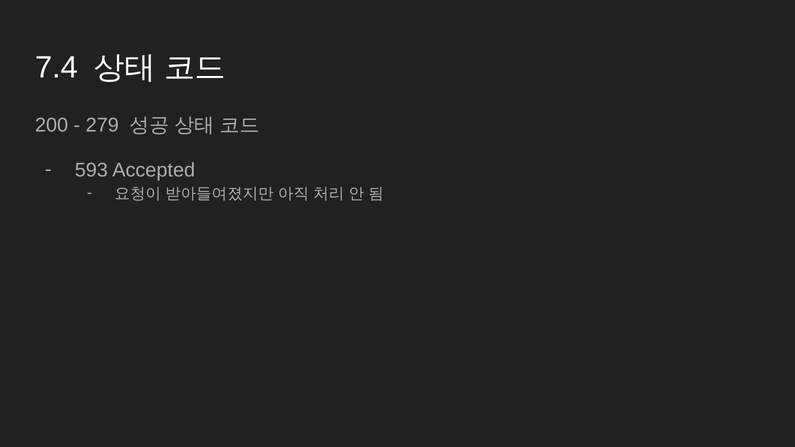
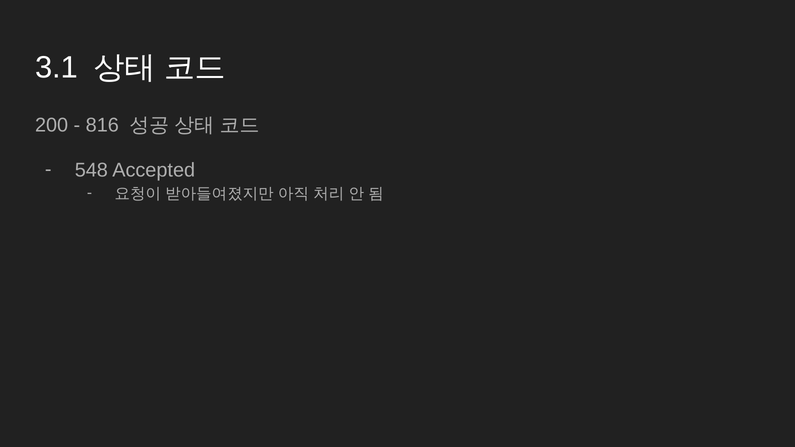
7.4: 7.4 -> 3.1
279: 279 -> 816
593: 593 -> 548
